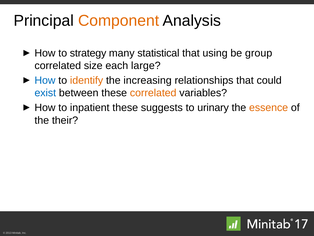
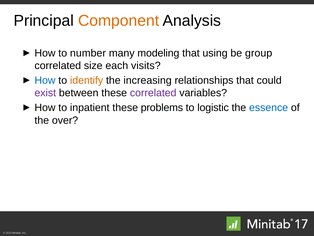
strategy: strategy -> number
statistical: statistical -> modeling
large: large -> visits
exist colour: blue -> purple
correlated at (153, 93) colour: orange -> purple
suggests: suggests -> problems
urinary: urinary -> logistic
essence colour: orange -> blue
their: their -> over
